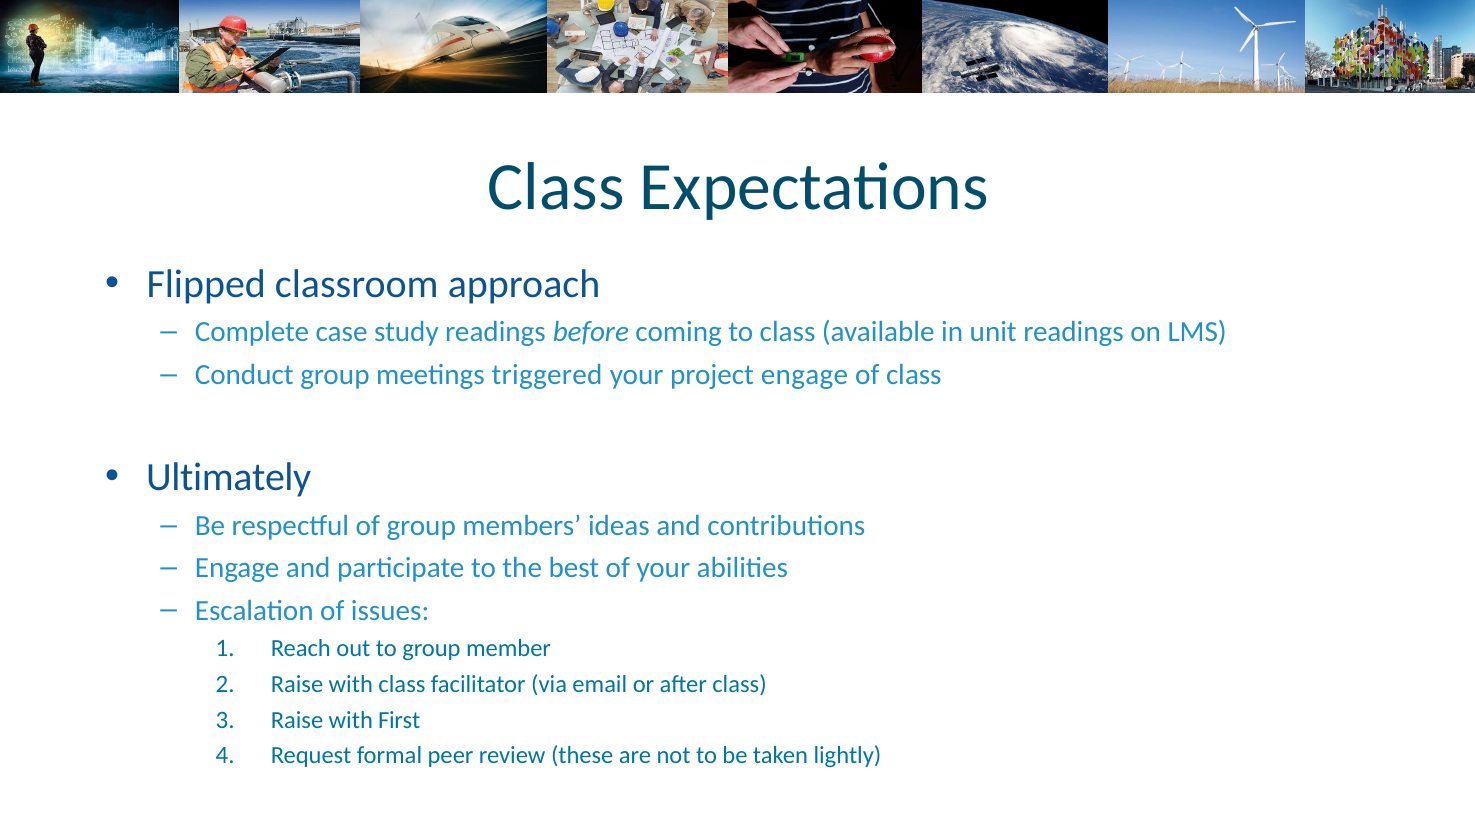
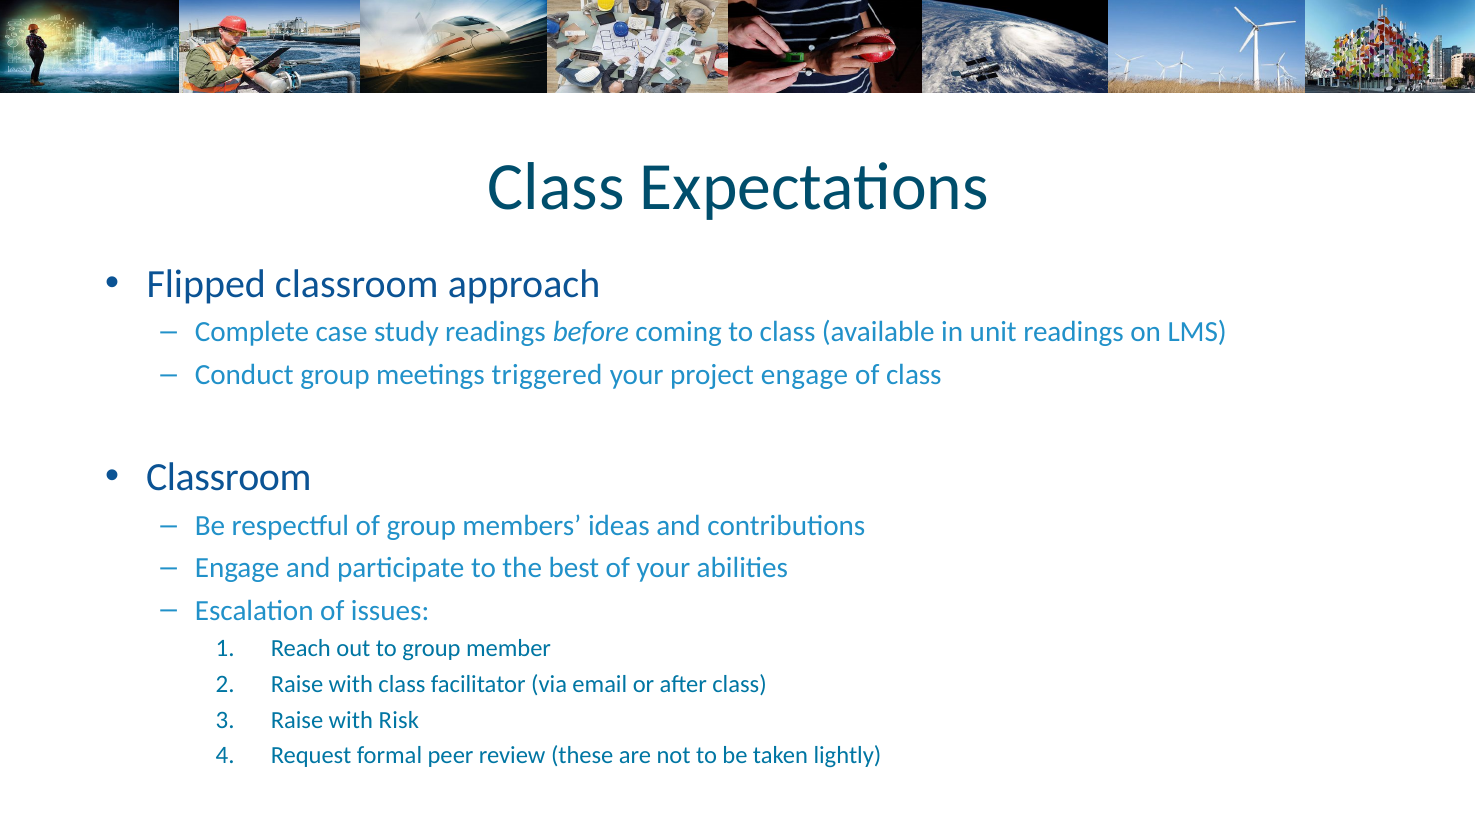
Ultimately at (229, 477): Ultimately -> Classroom
First: First -> Risk
